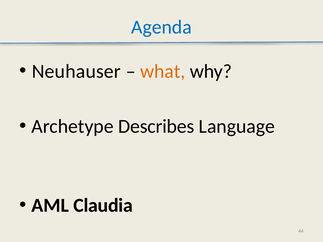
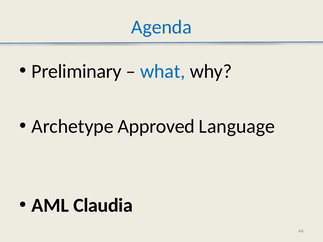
Neuhauser: Neuhauser -> Preliminary
what colour: orange -> blue
Describes: Describes -> Approved
